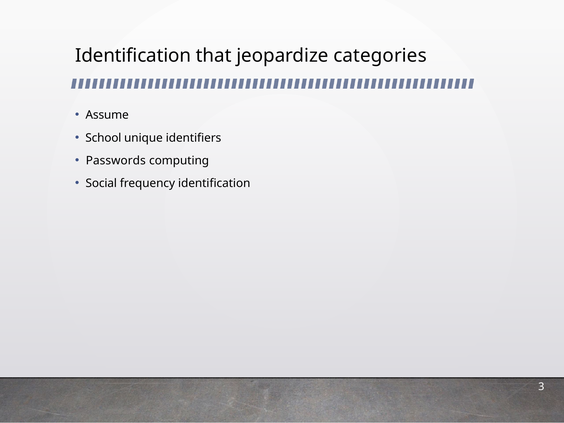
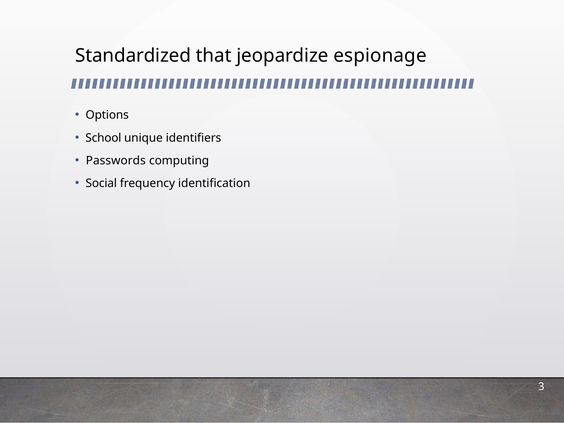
Identification at (133, 56): Identification -> Standardized
categories: categories -> espionage
Assume: Assume -> Options
